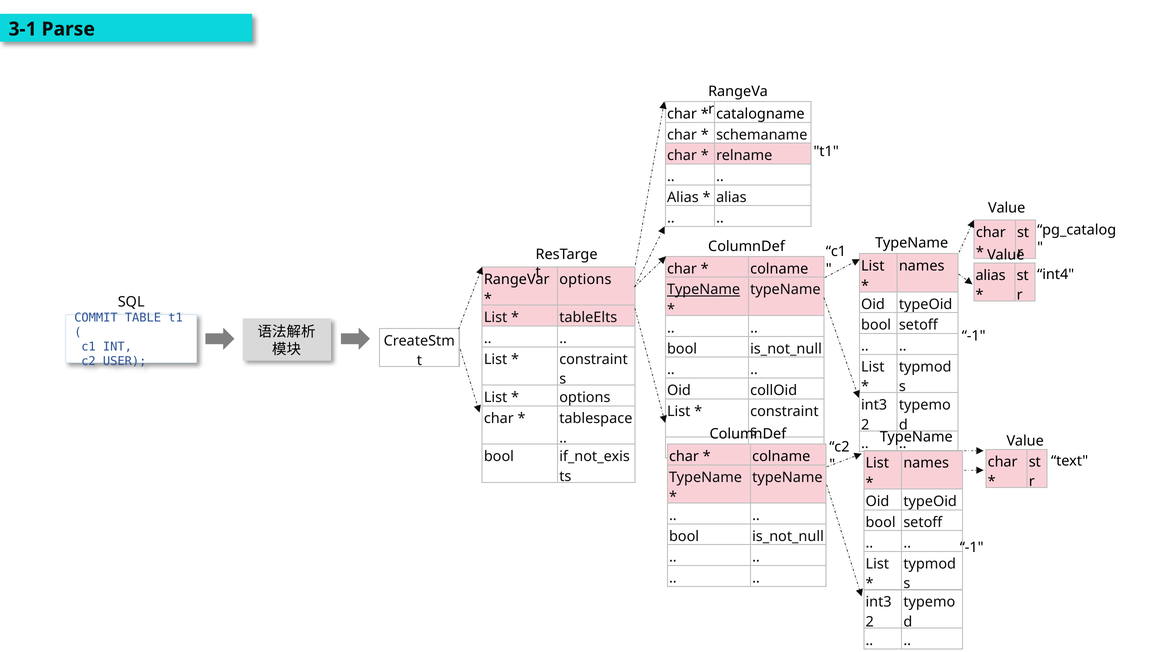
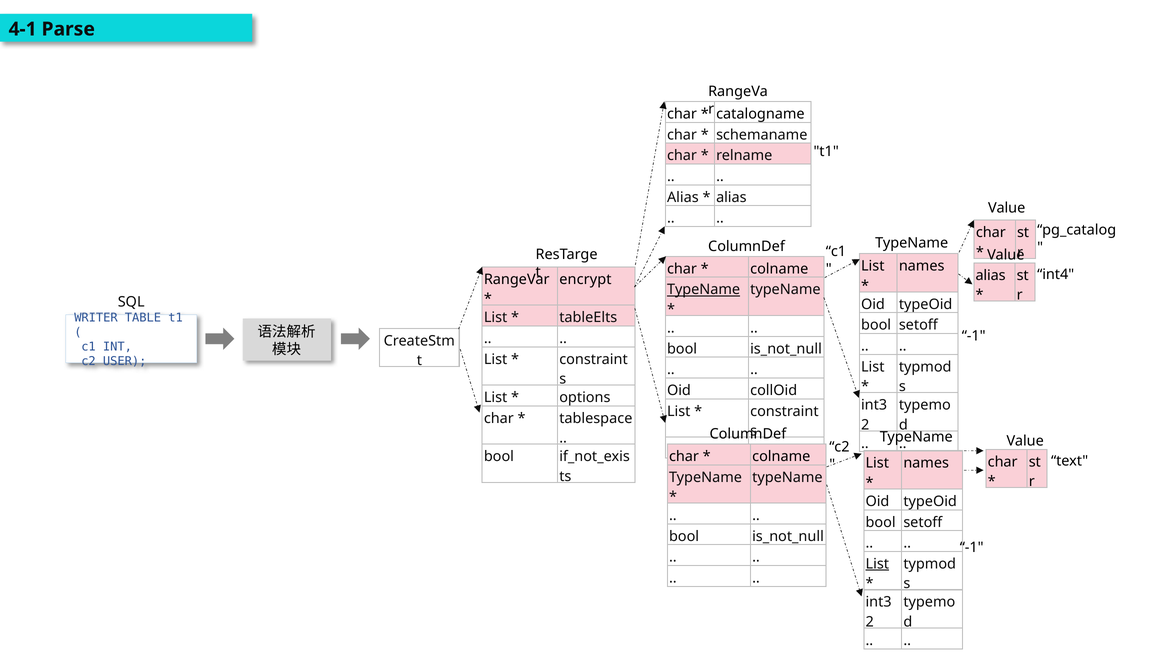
3-1: 3-1 -> 4-1
options at (585, 279): options -> encrypt
COMMIT: COMMIT -> WRITER
List at (877, 564) underline: none -> present
